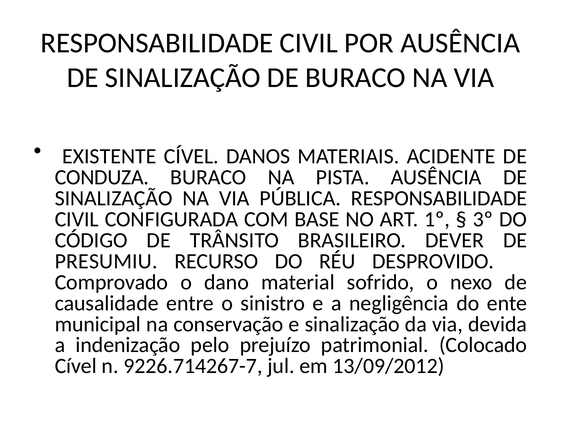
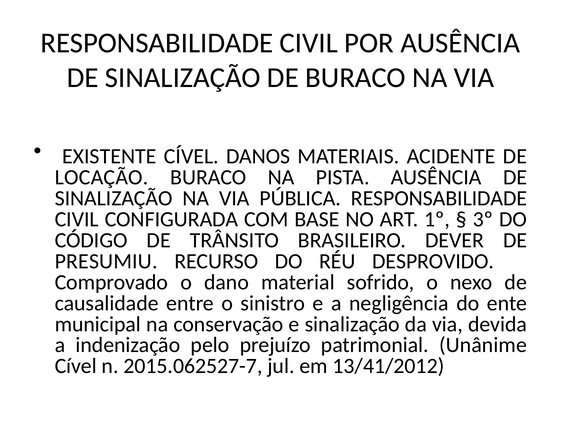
CONDUZA: CONDUZA -> LOCAÇÃO
Colocado: Colocado -> Unânime
9226.714267-7: 9226.714267-7 -> 2015.062527-7
13/09/2012: 13/09/2012 -> 13/41/2012
